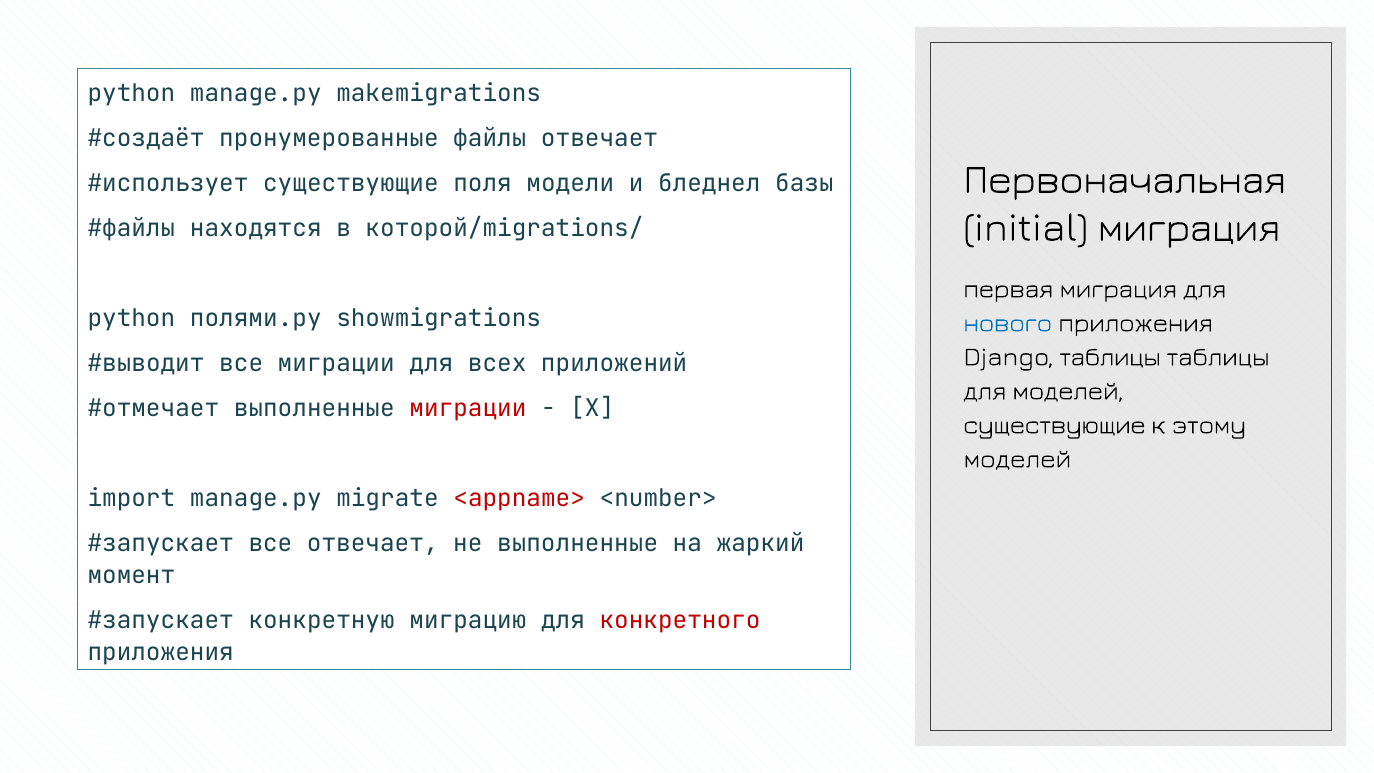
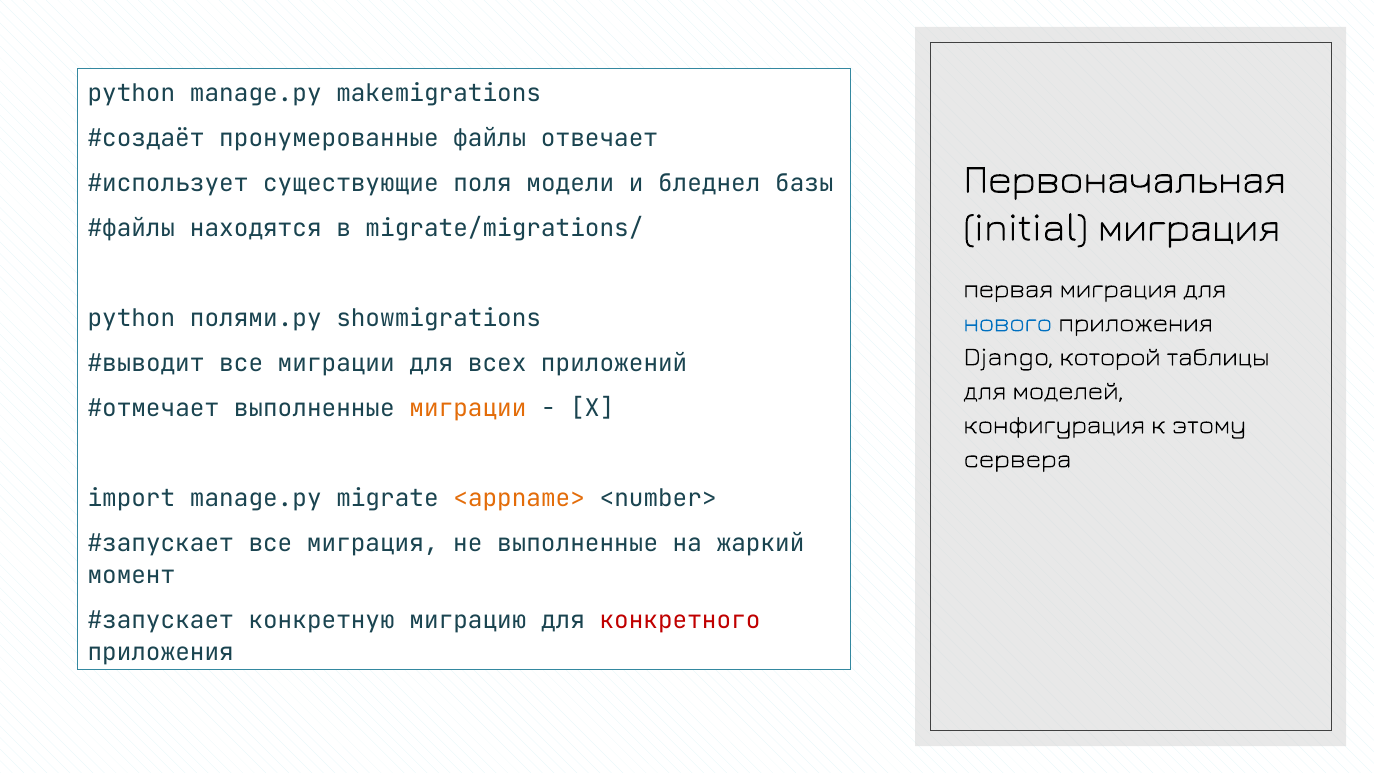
которой/migrations/: которой/migrations/ -> migrate/migrations/
Django таблицы: таблицы -> которой
миграции at (468, 408) colour: red -> orange
существующие at (1054, 425): существующие -> конфигурация
моделей at (1017, 459): моделей -> сервера
<appname> colour: red -> orange
все отвечает: отвечает -> миграция
